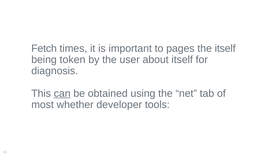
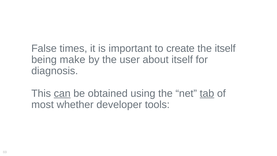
Fetch: Fetch -> False
pages: pages -> create
token: token -> make
tab underline: none -> present
